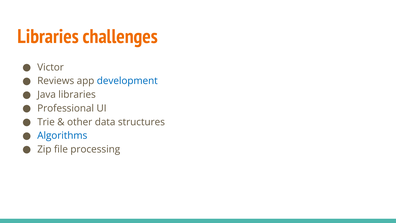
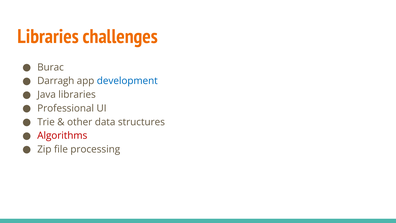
Victor: Victor -> Burac
Reviews: Reviews -> Darragh
Algorithms colour: blue -> red
